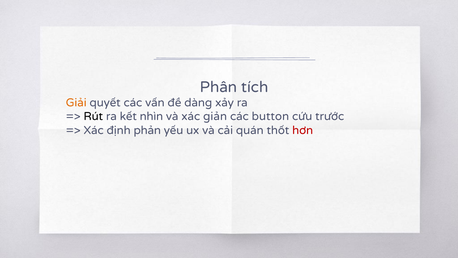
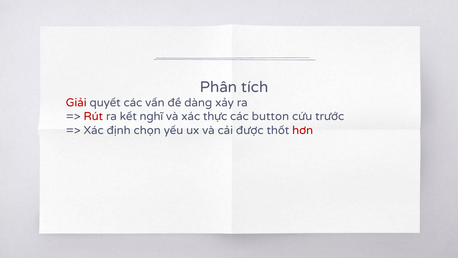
Giải colour: orange -> red
Rút colour: black -> red
nhìn: nhìn -> nghĩ
giản: giản -> thực
phản: phản -> chọn
quán: quán -> được
